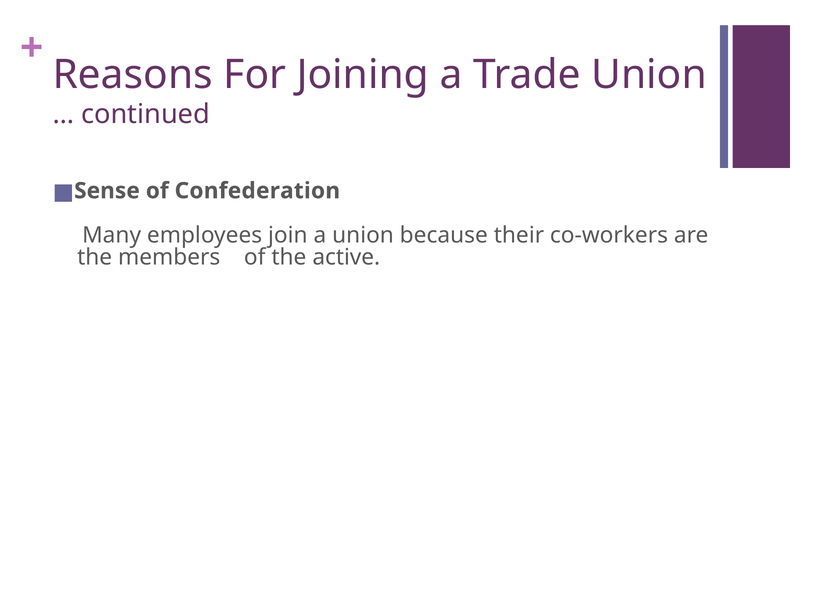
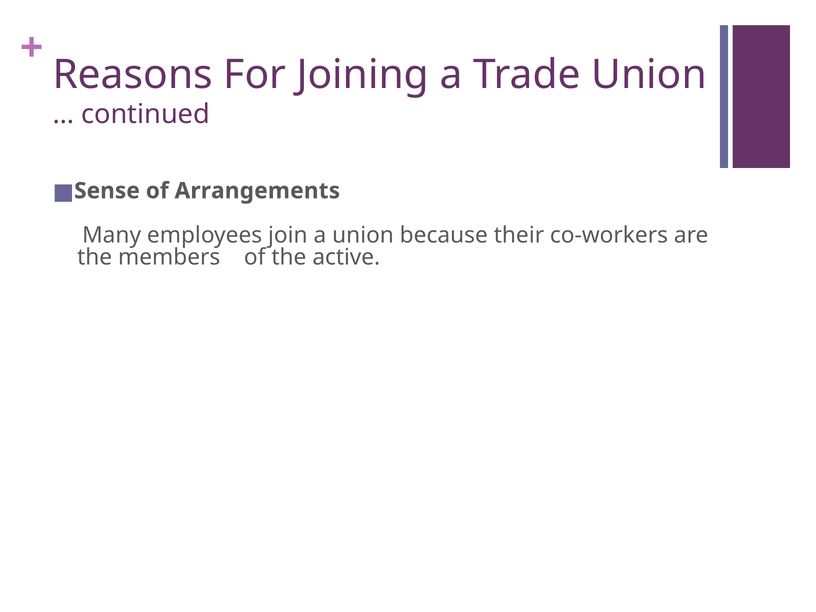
Confederation: Confederation -> Arrangements
